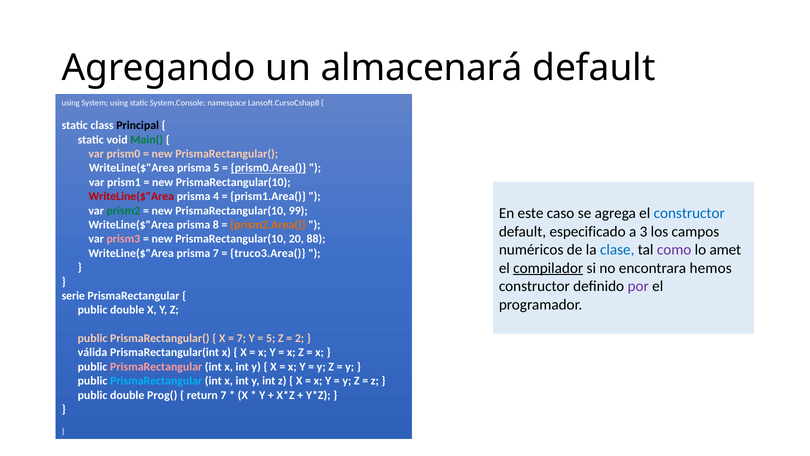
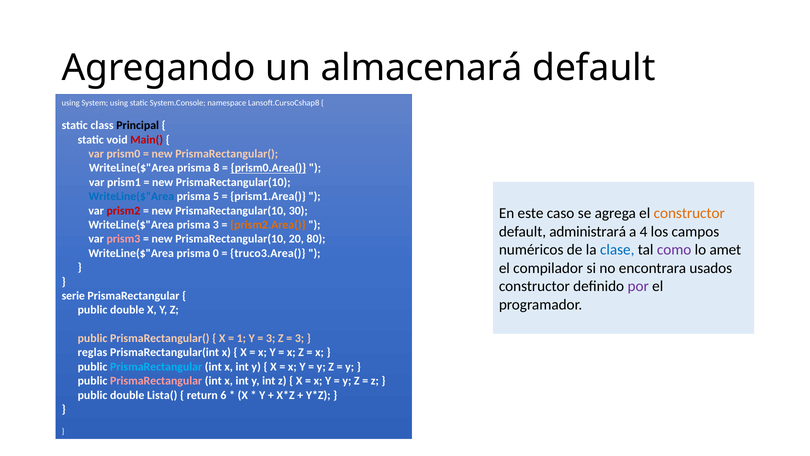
Main( colour: green -> red
prisma 5: 5 -> 8
WriteLine($"Area at (131, 196) colour: red -> blue
4: 4 -> 5
prism2 colour: green -> red
99: 99 -> 30
constructor at (689, 213) colour: blue -> orange
prisma 8: 8 -> 3
especificado: especificado -> administrará
3: 3 -> 4
88: 88 -> 80
prisma 7: 7 -> 0
compilador underline: present -> none
hemos: hemos -> usados
7 at (241, 338): 7 -> 1
5 at (271, 338): 5 -> 3
2 at (300, 338): 2 -> 3
válida: válida -> reglas
PrismaRectangular at (156, 366) colour: pink -> light blue
PrismaRectangular at (156, 381) colour: light blue -> pink
Prog(: Prog( -> Lista(
return 7: 7 -> 6
